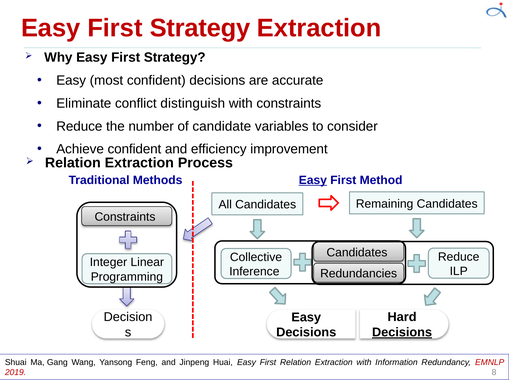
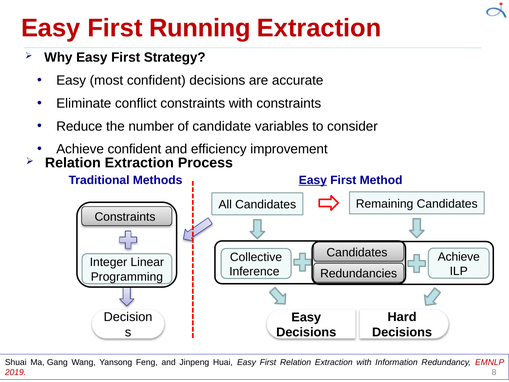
Strategy at (200, 28): Strategy -> Running
conflict distinguish: distinguish -> constraints
Reduce at (459, 257): Reduce -> Achieve
Decisions at (402, 332) underline: present -> none
